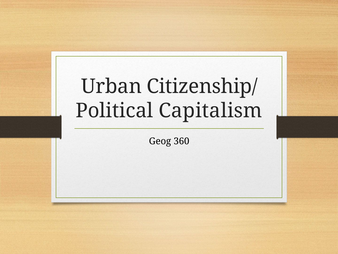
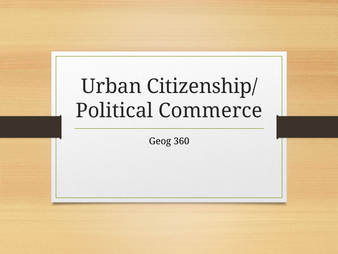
Capitalism: Capitalism -> Commerce
